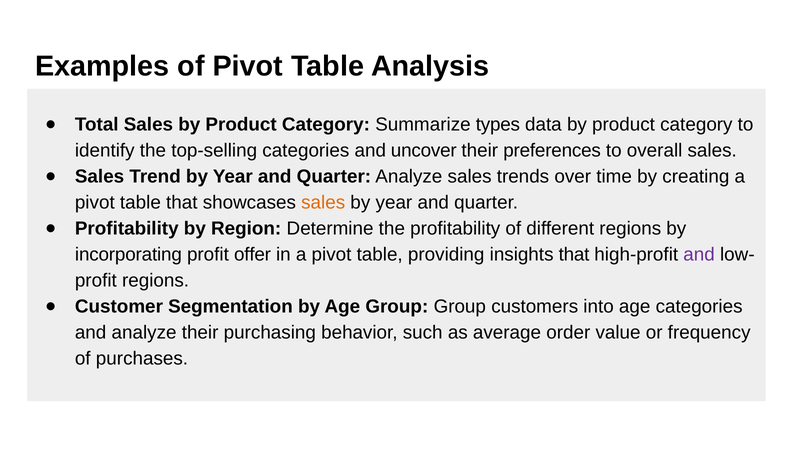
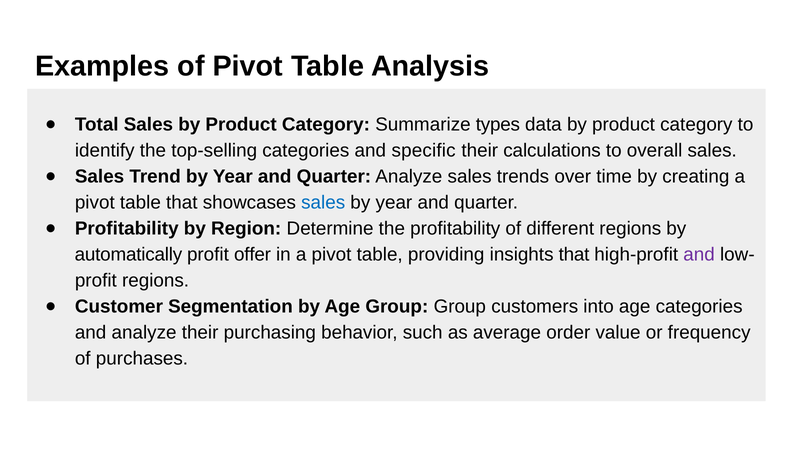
uncover: uncover -> specific
preferences: preferences -> calculations
sales at (323, 202) colour: orange -> blue
incorporating: incorporating -> automatically
